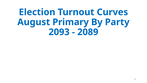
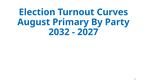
2093: 2093 -> 2032
2089: 2089 -> 2027
